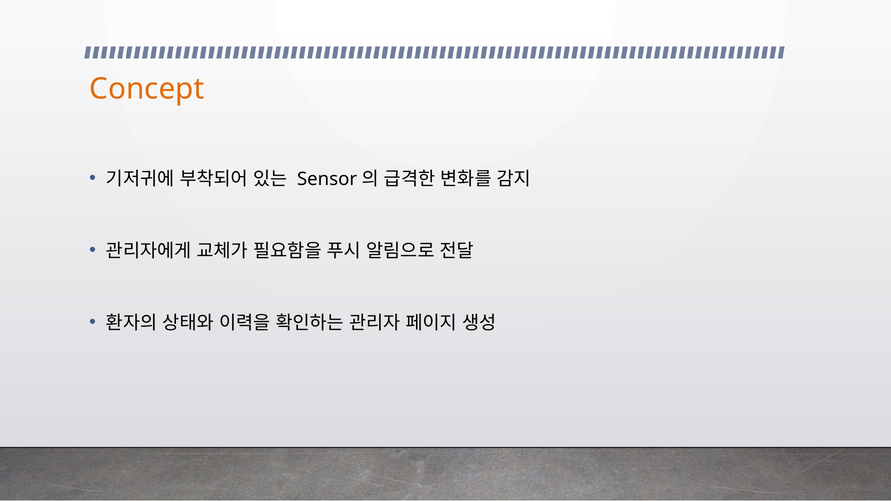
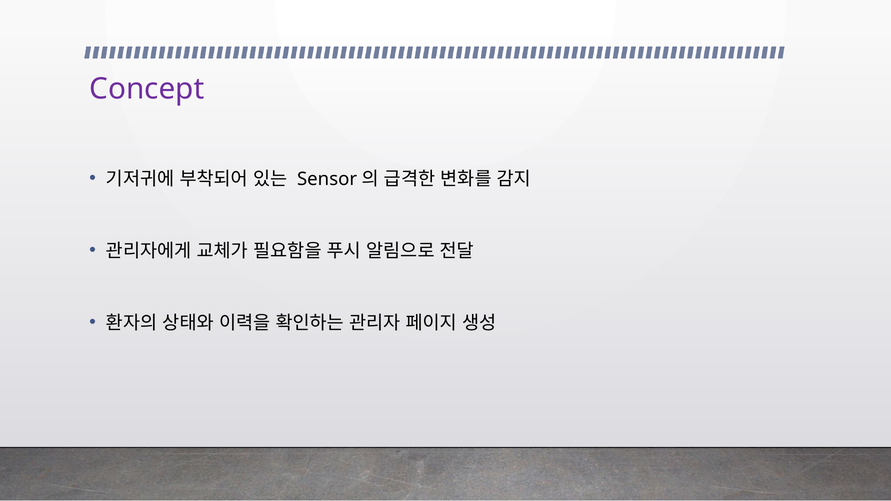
Concept colour: orange -> purple
